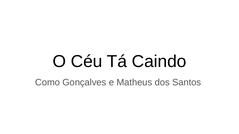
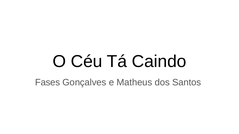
Como: Como -> Fases
